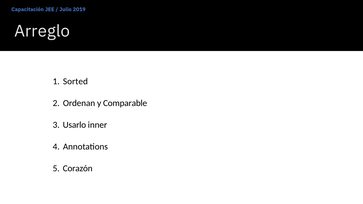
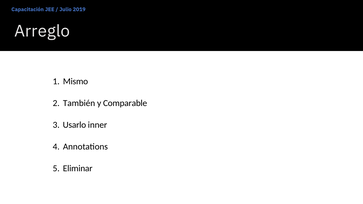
Sorted: Sorted -> Mismo
Ordenan: Ordenan -> También
Corazón: Corazón -> Eliminar
